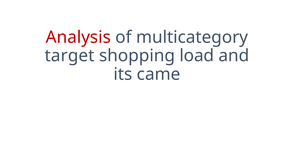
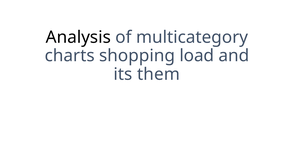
Analysis colour: red -> black
target: target -> charts
came: came -> them
